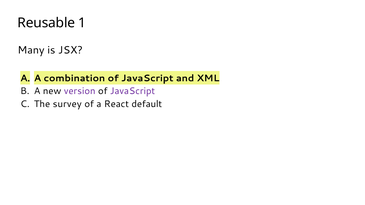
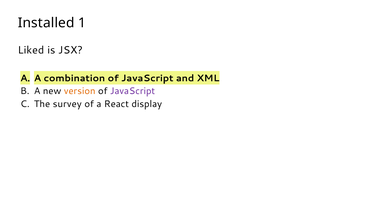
Reusable: Reusable -> Installed
Many: Many -> Liked
version colour: purple -> orange
default: default -> display
